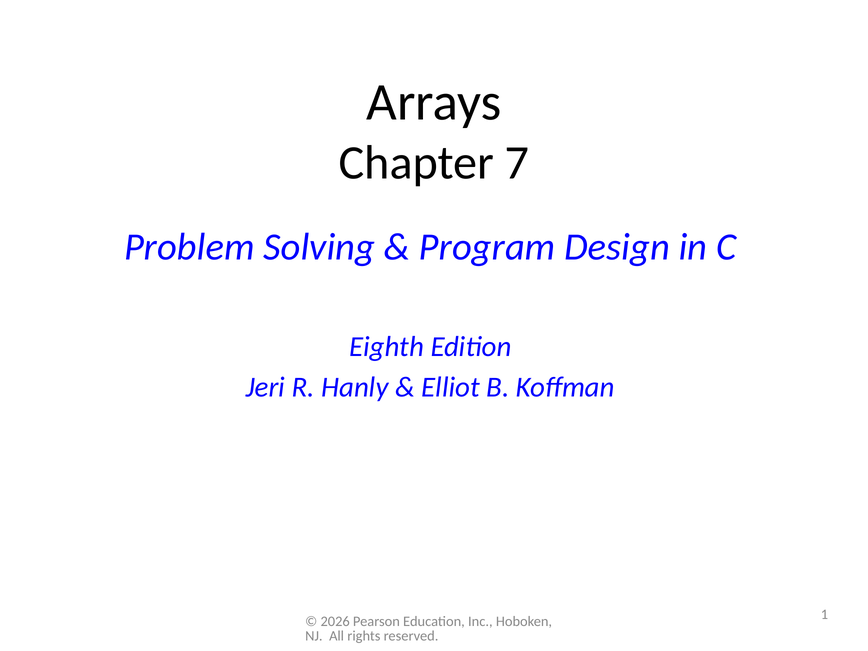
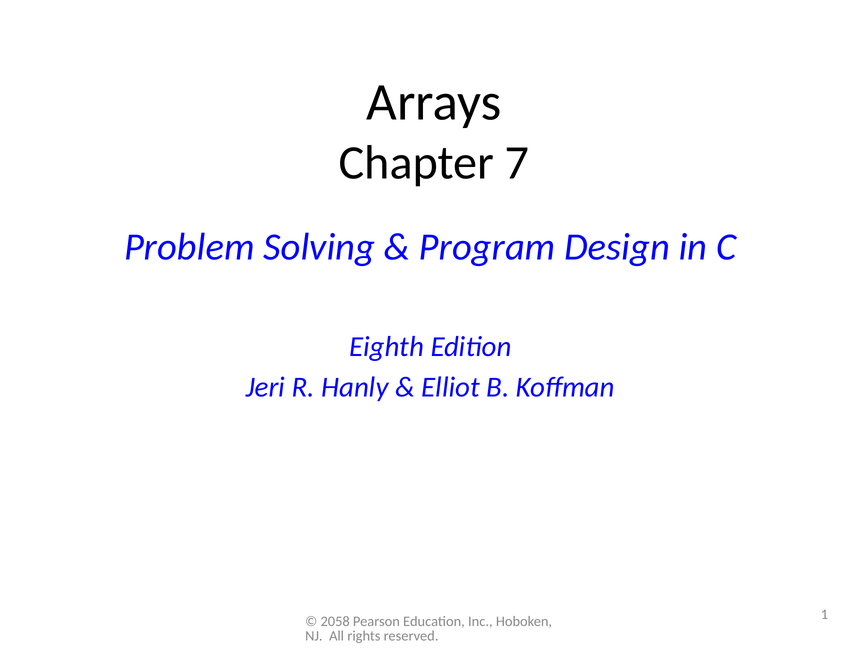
2026: 2026 -> 2058
